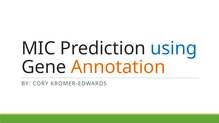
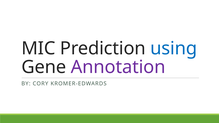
Annotation colour: orange -> purple
